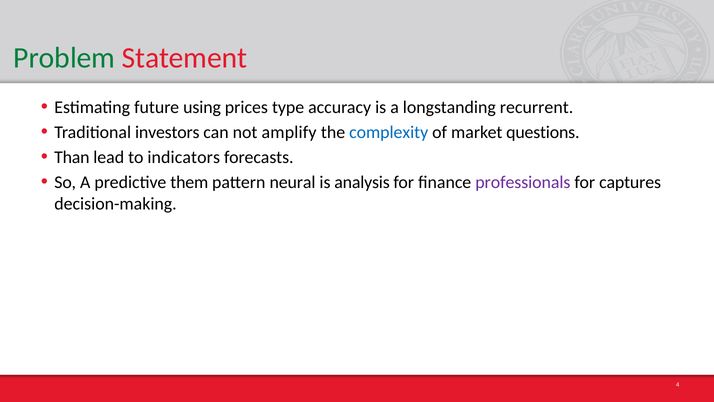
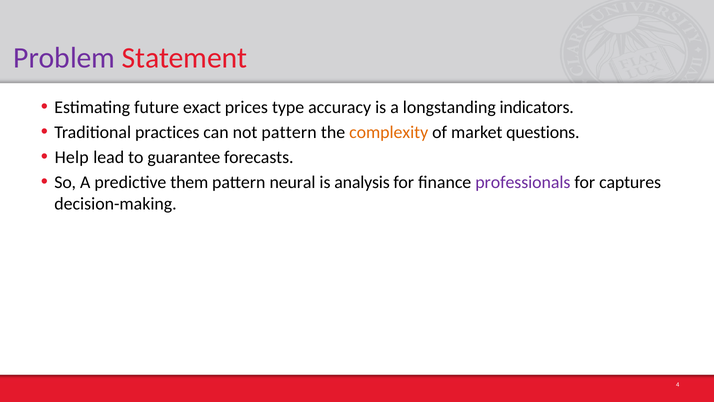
Problem colour: green -> purple
using: using -> exact
recurrent: recurrent -> indicators
investors: investors -> practices
not amplify: amplify -> pattern
complexity colour: blue -> orange
Than: Than -> Help
indicators: indicators -> guarantee
